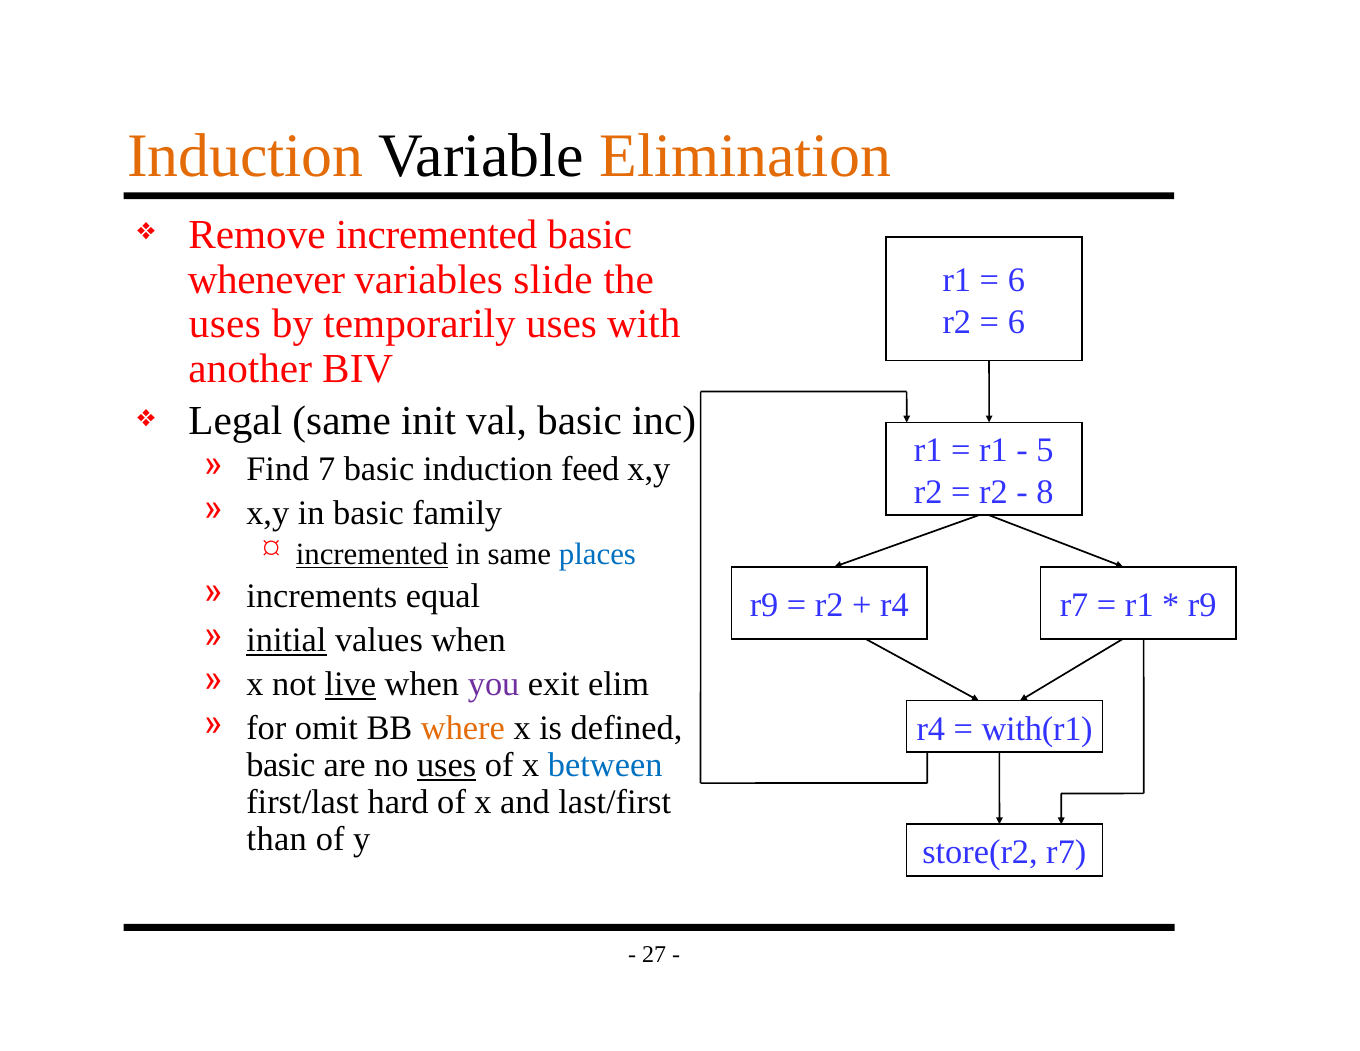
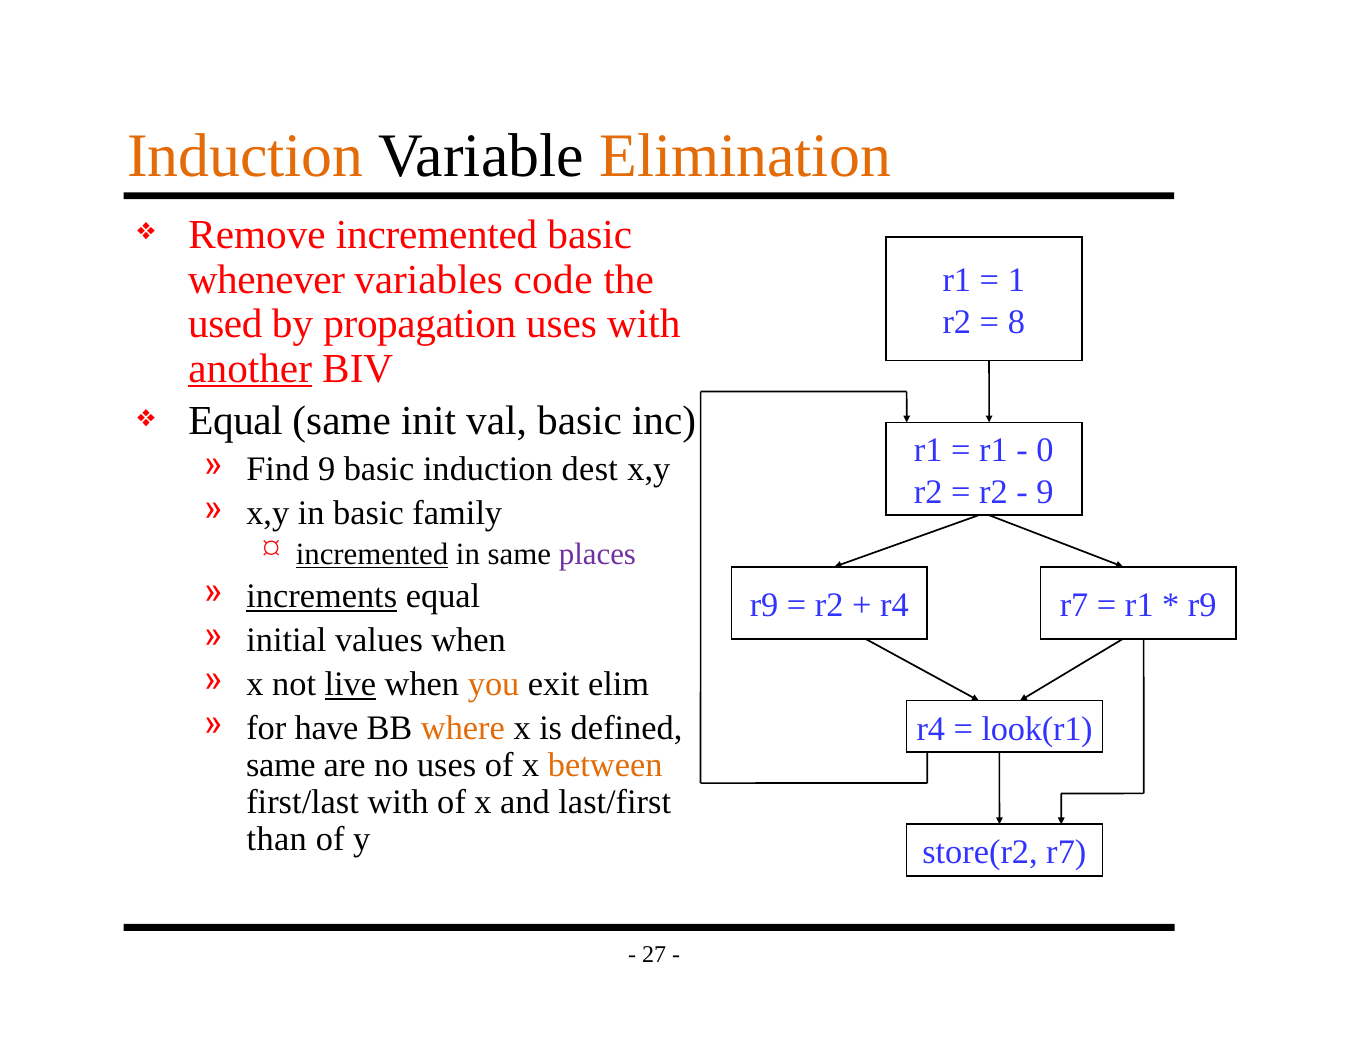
slide: slide -> code
6 at (1016, 281): 6 -> 1
uses at (225, 324): uses -> used
temporarily: temporarily -> propagation
6 at (1016, 322): 6 -> 8
another underline: none -> present
Legal at (235, 421): Legal -> Equal
5: 5 -> 0
Find 7: 7 -> 9
feed: feed -> dest
8 at (1045, 492): 8 -> 9
places colour: blue -> purple
increments underline: none -> present
initial underline: present -> none
you colour: purple -> orange
omit: omit -> have
with(r1: with(r1 -> look(r1
basic at (281, 765): basic -> same
uses at (447, 765) underline: present -> none
between colour: blue -> orange
first/last hard: hard -> with
